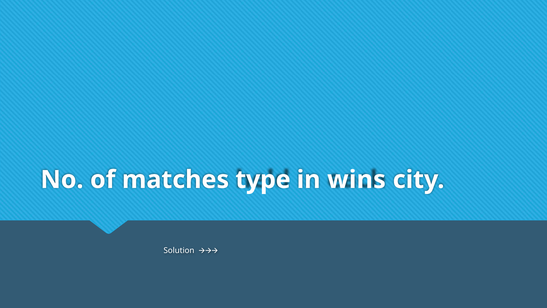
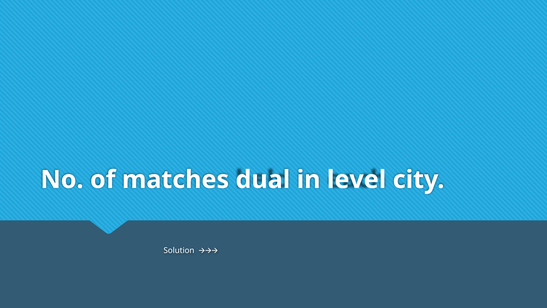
type: type -> dual
wins: wins -> level
